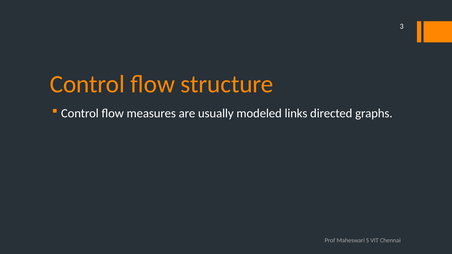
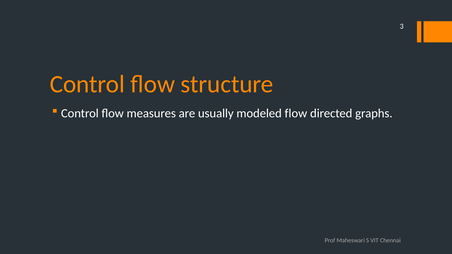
modeled links: links -> flow
